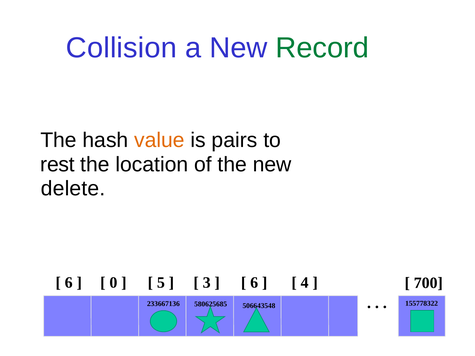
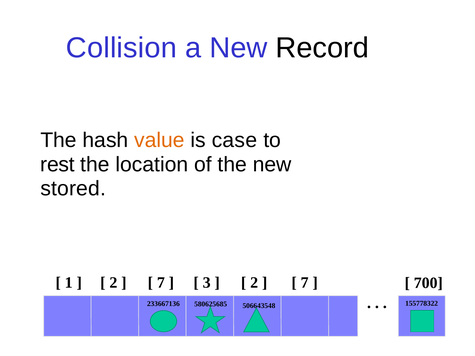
Record colour: green -> black
pairs: pairs -> case
delete: delete -> stored
6 at (69, 283): 6 -> 1
0 at (113, 283): 0 -> 2
5 at (161, 283): 5 -> 7
6 at (254, 283): 6 -> 2
4 at (305, 283): 4 -> 7
